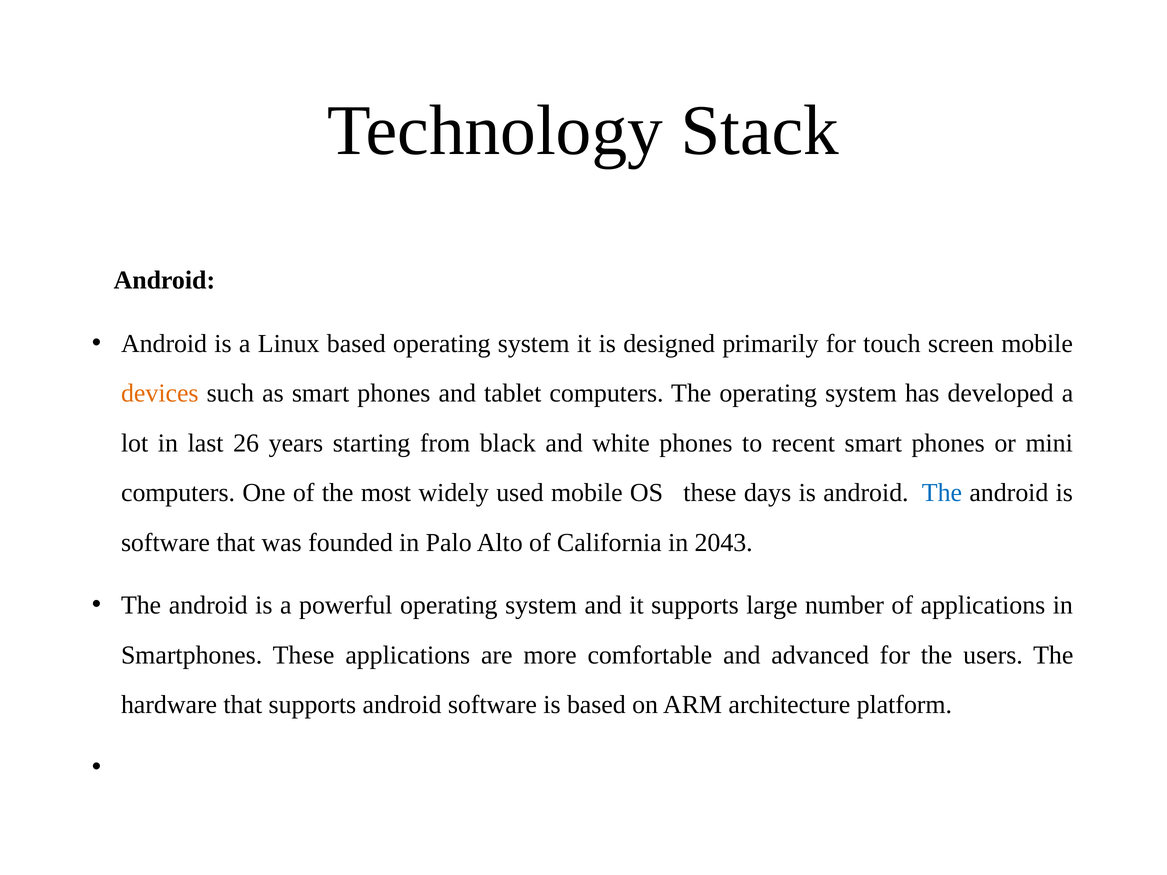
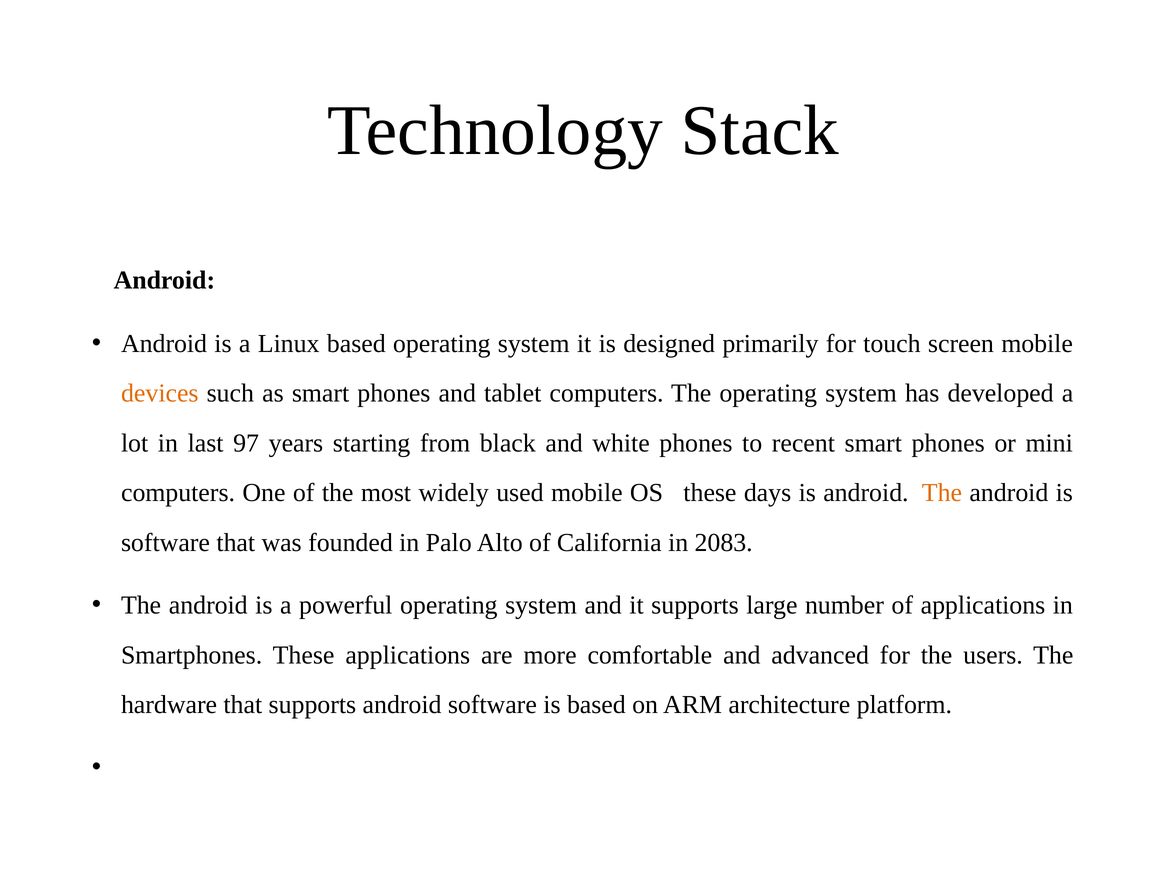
26: 26 -> 97
The at (942, 493) colour: blue -> orange
2043: 2043 -> 2083
